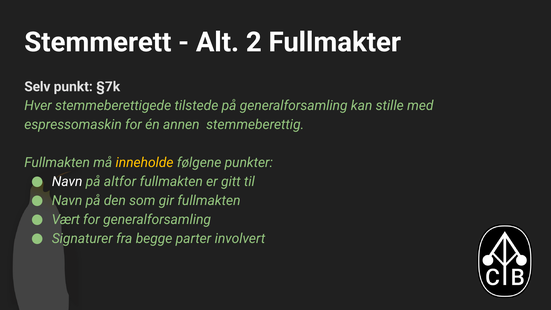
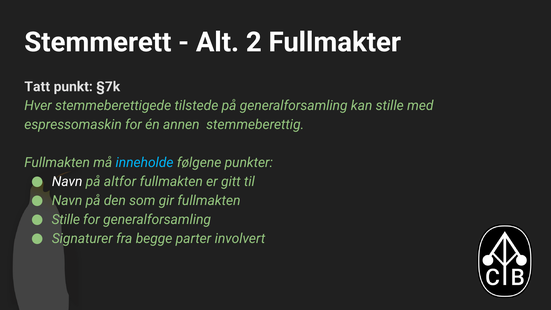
Selv: Selv -> Tatt
inneholde colour: yellow -> light blue
Vært at (66, 220): Vært -> Stille
